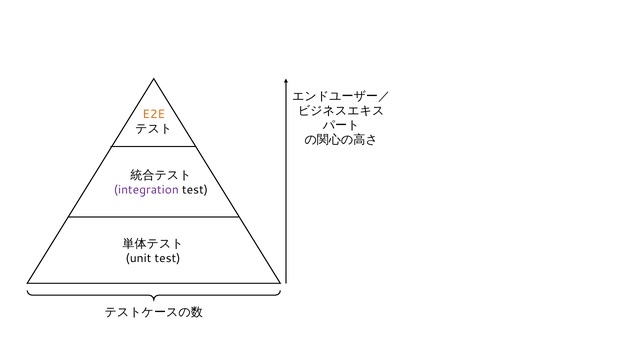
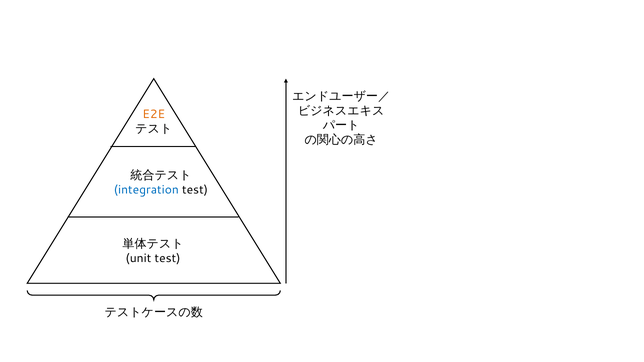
integration colour: purple -> blue
